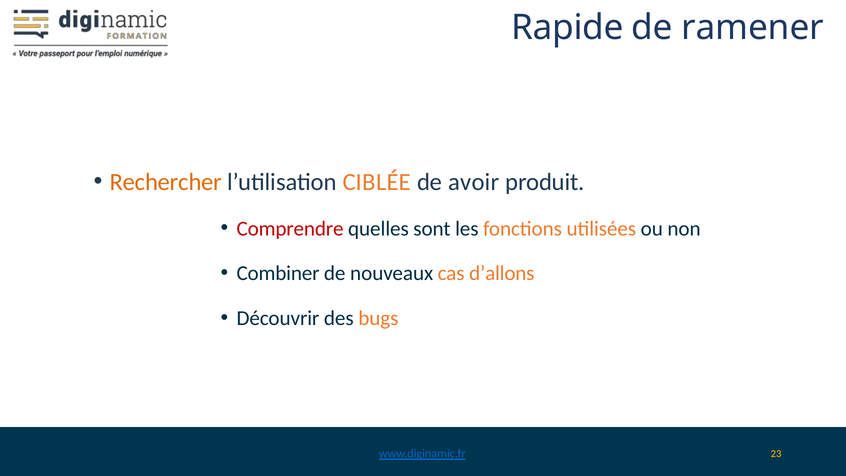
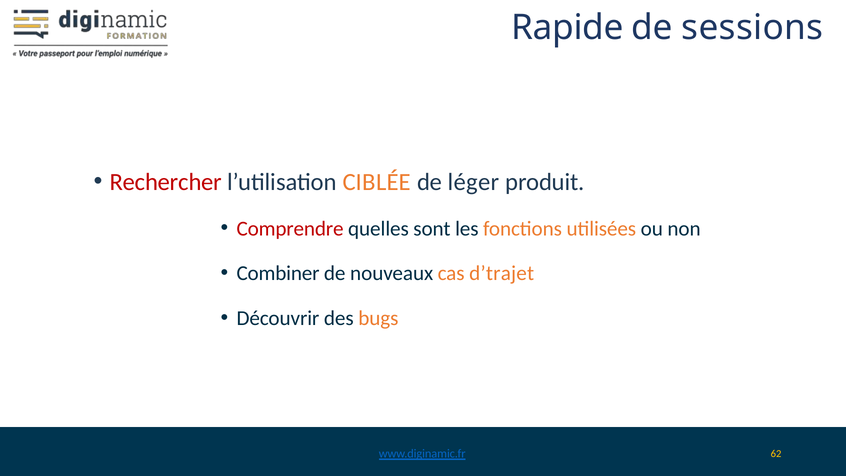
ramener: ramener -> sessions
Rechercher colour: orange -> red
avoir: avoir -> léger
d’allons: d’allons -> d’trajet
23: 23 -> 62
